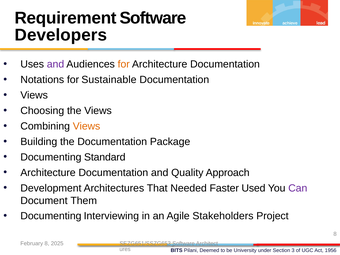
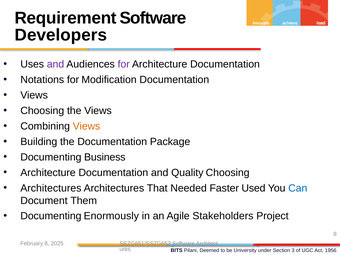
for at (124, 64) colour: orange -> purple
Sustainable: Sustainable -> Modification
Standard: Standard -> Business
Quality Approach: Approach -> Choosing
Development at (51, 188): Development -> Architectures
Can colour: purple -> blue
Interviewing: Interviewing -> Enormously
